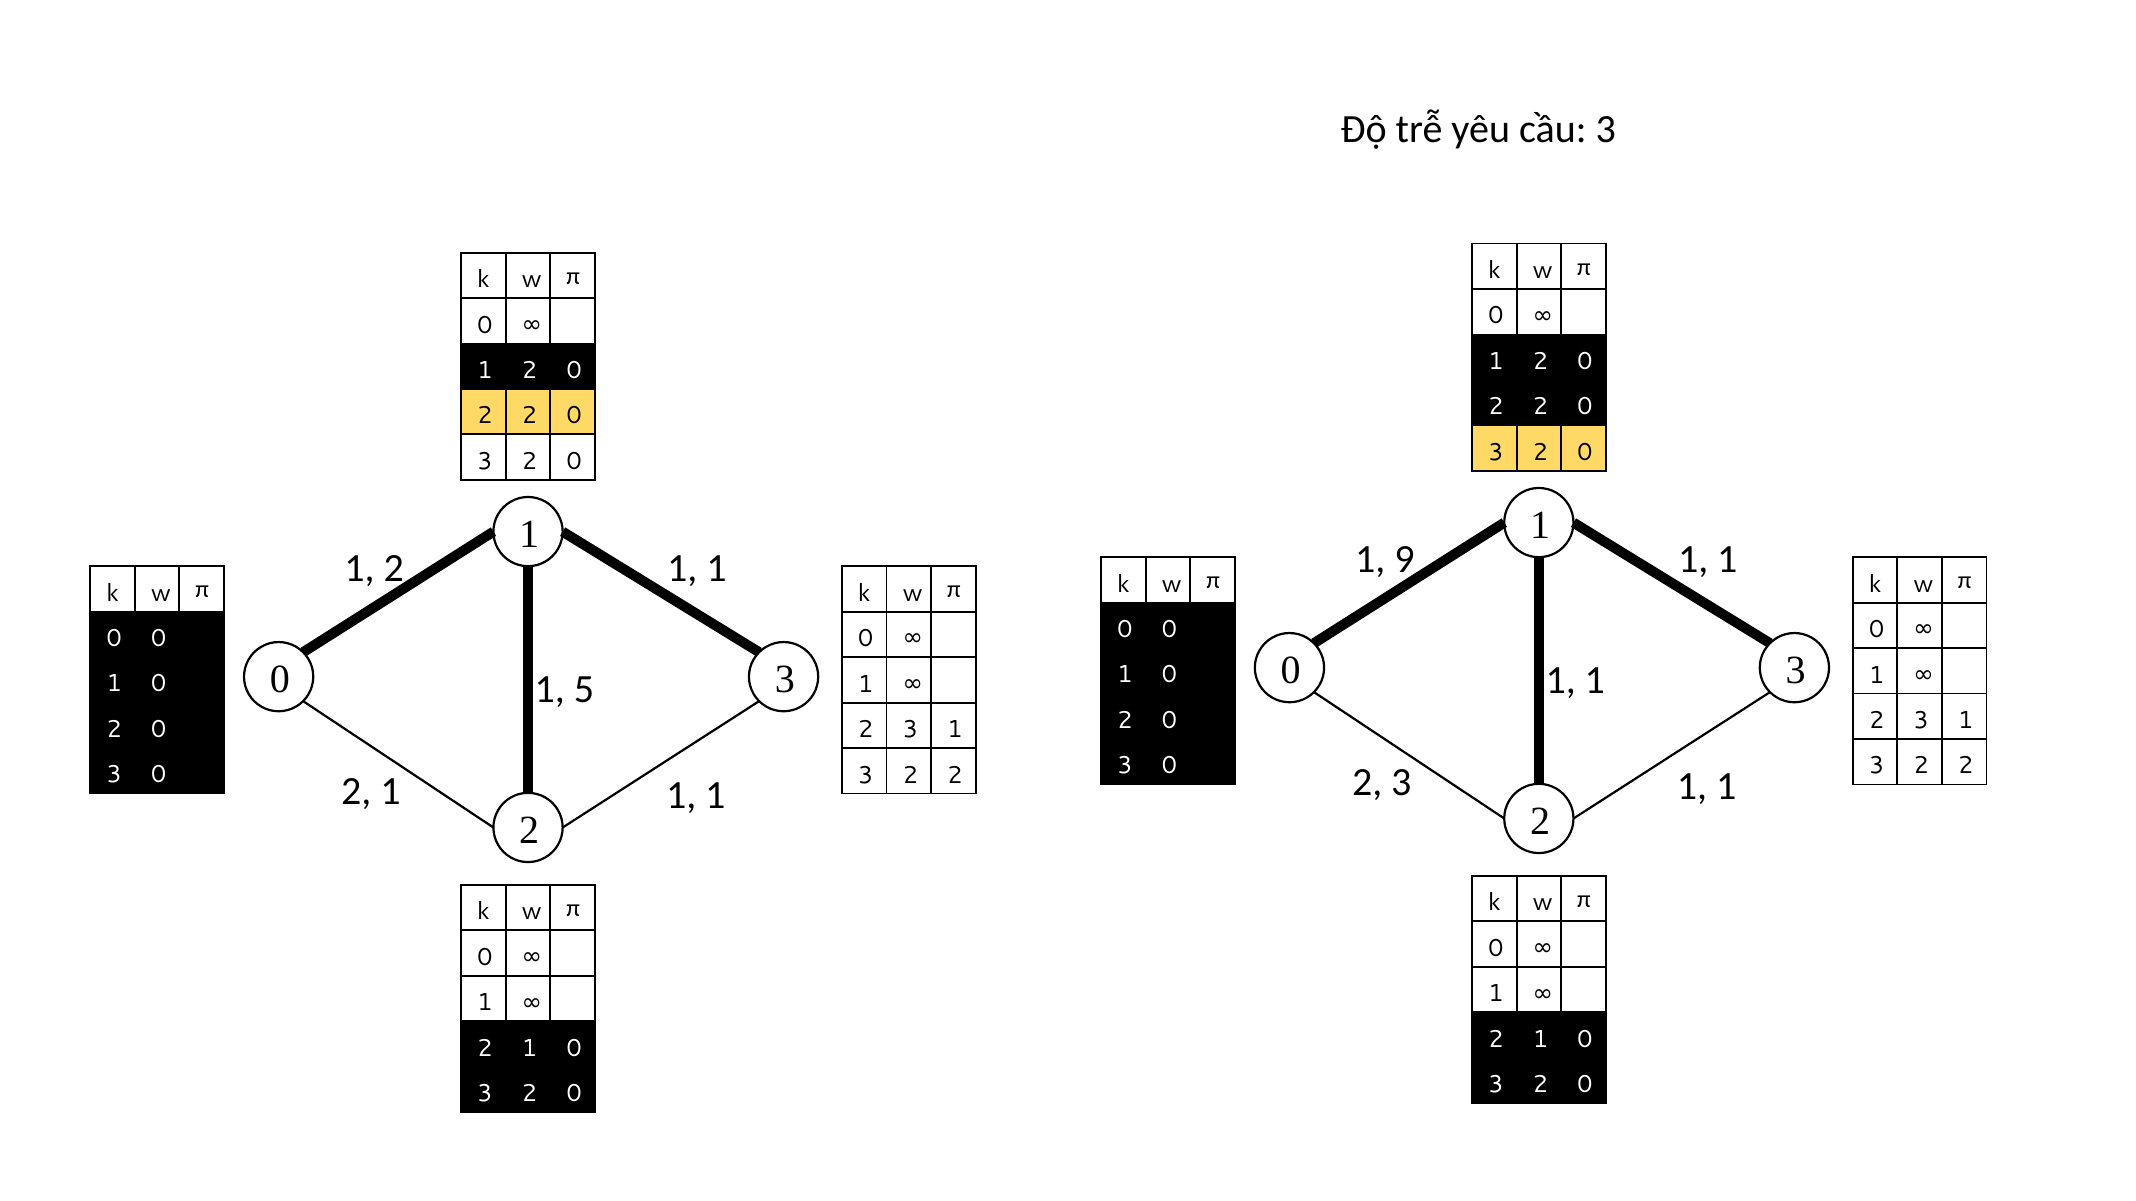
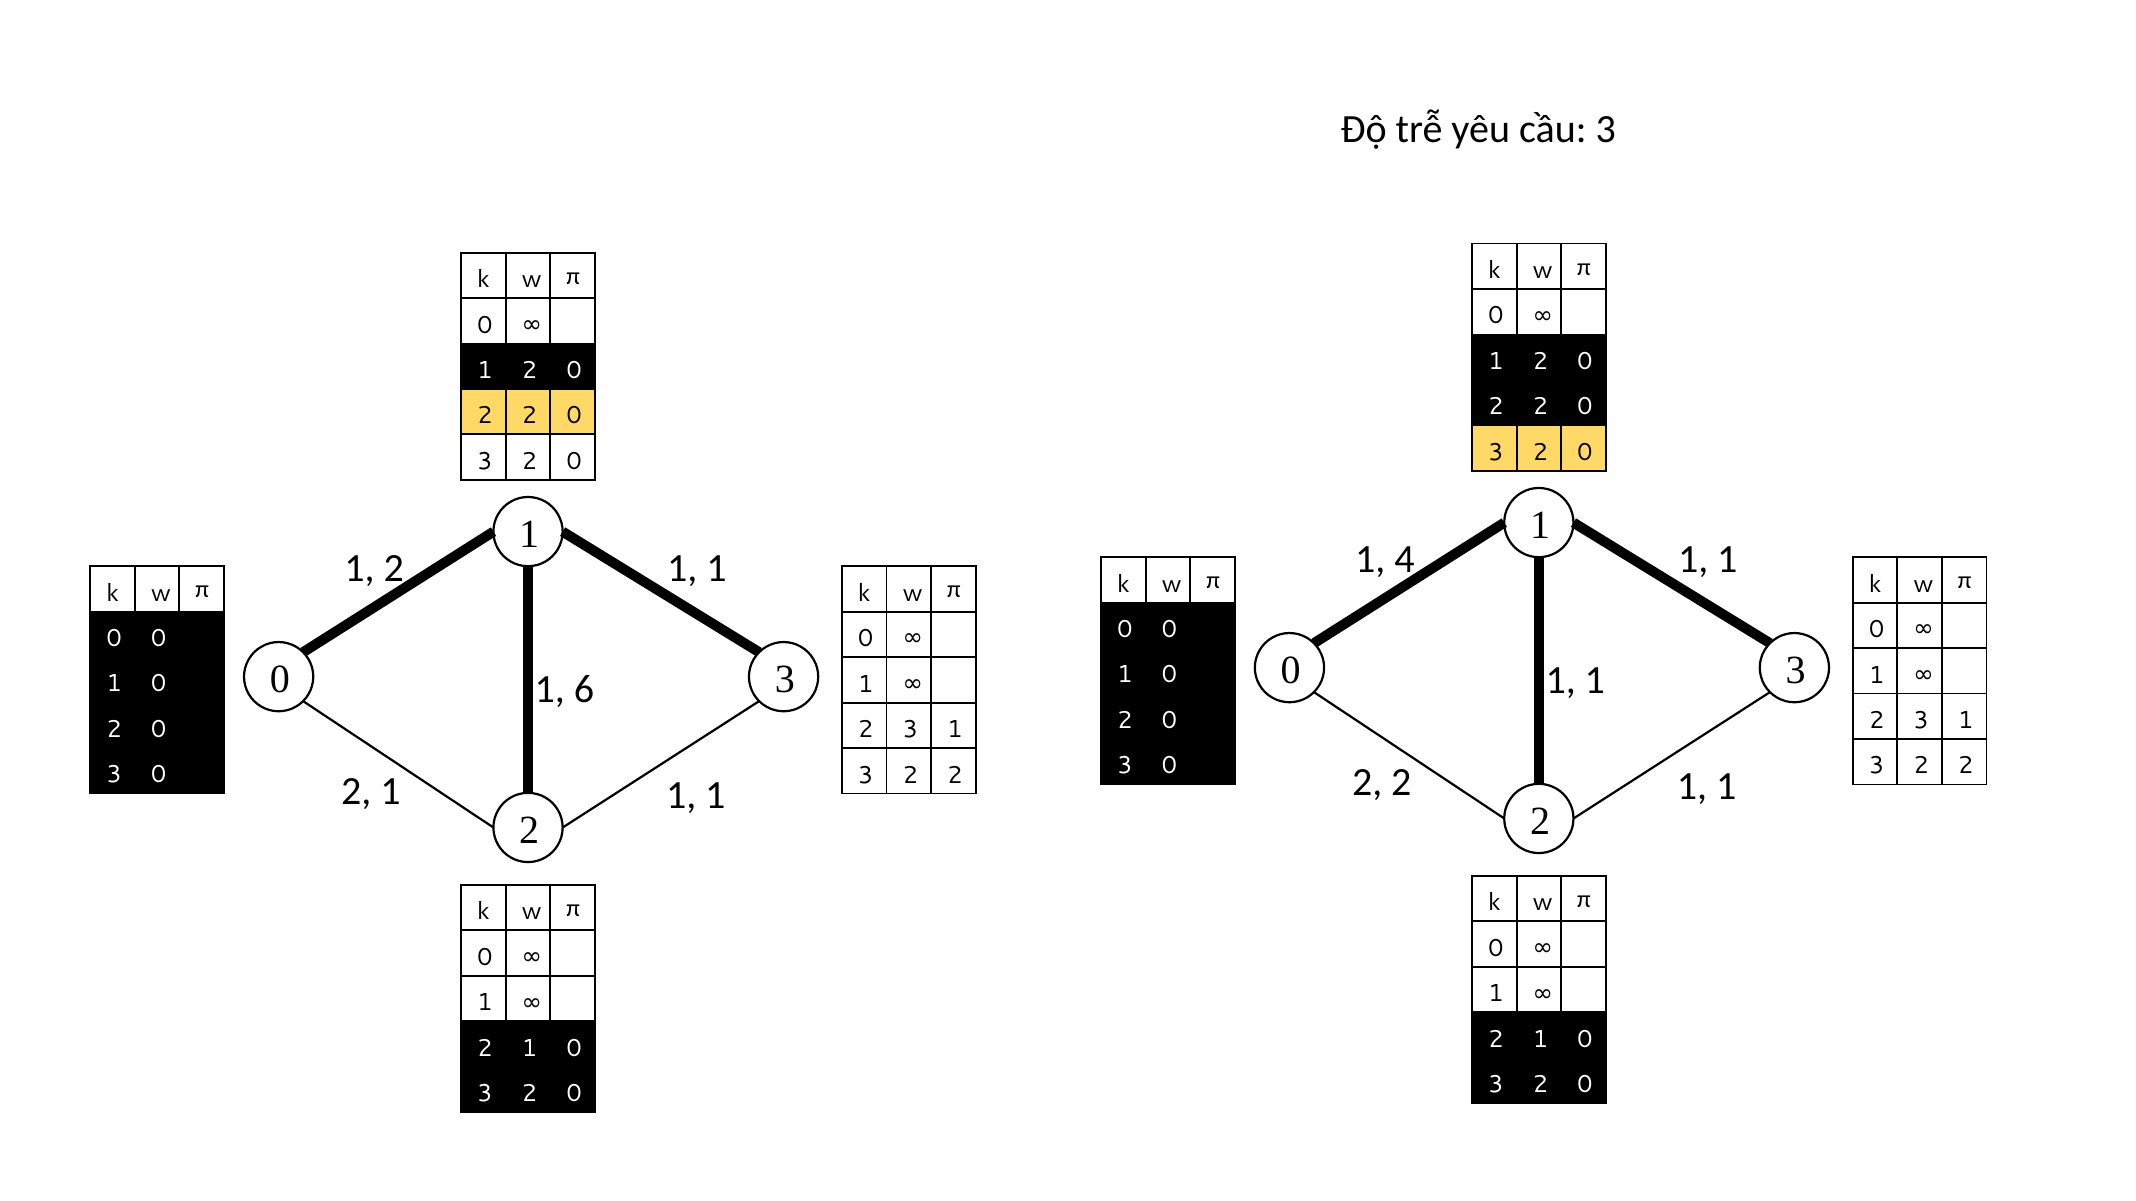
9: 9 -> 4
5: 5 -> 6
3 at (1401, 783): 3 -> 2
